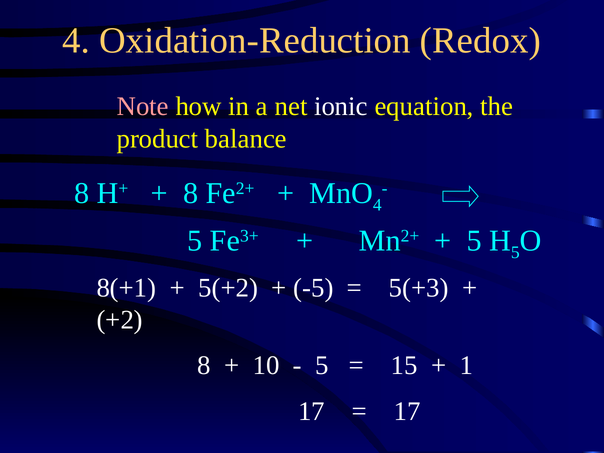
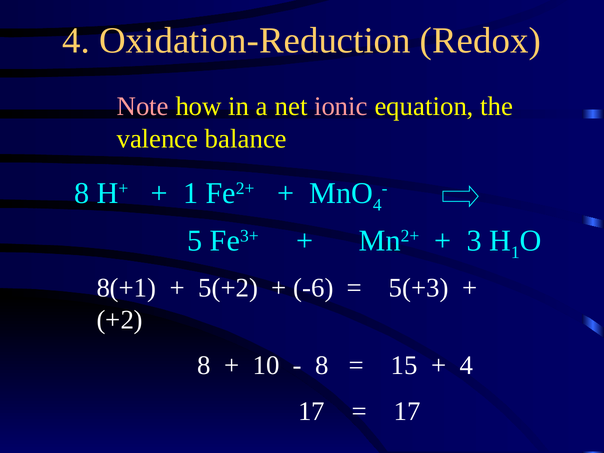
ionic colour: white -> pink
product: product -> valence
8 at (191, 193): 8 -> 1
5 at (474, 241): 5 -> 3
5 at (515, 252): 5 -> 1
-5: -5 -> -6
5 at (322, 366): 5 -> 8
1 at (466, 366): 1 -> 4
